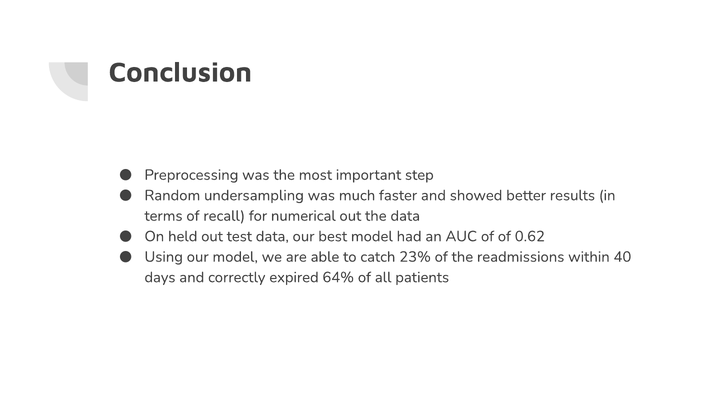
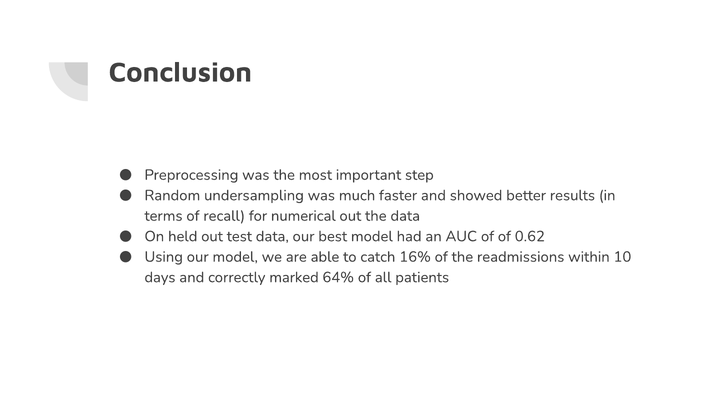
23%: 23% -> 16%
40: 40 -> 10
expired: expired -> marked
